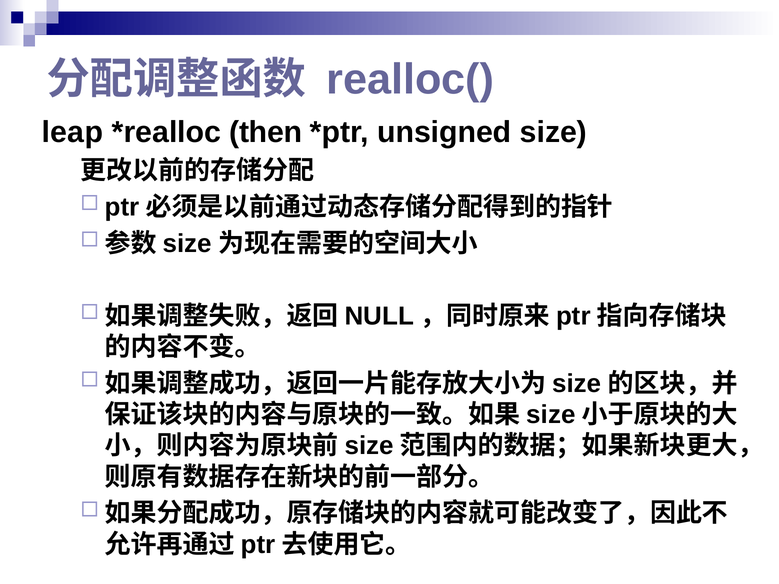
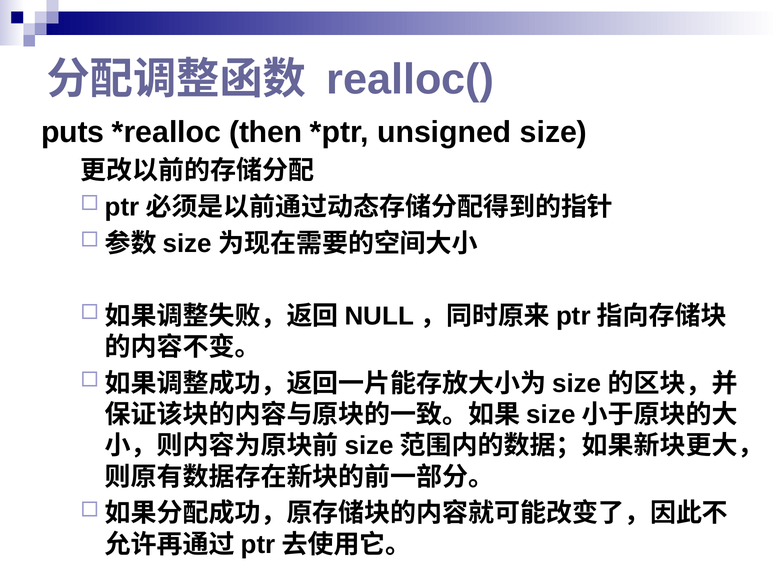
leap: leap -> puts
